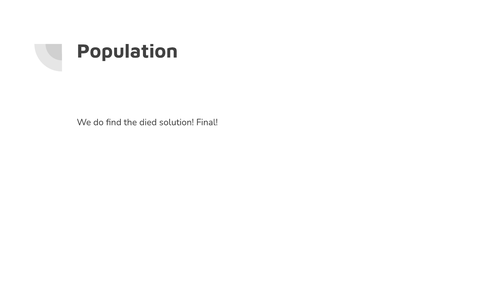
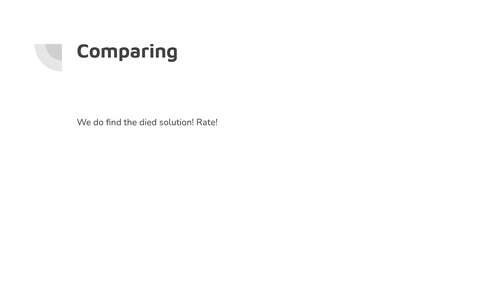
Population: Population -> Comparing
Final: Final -> Rate
